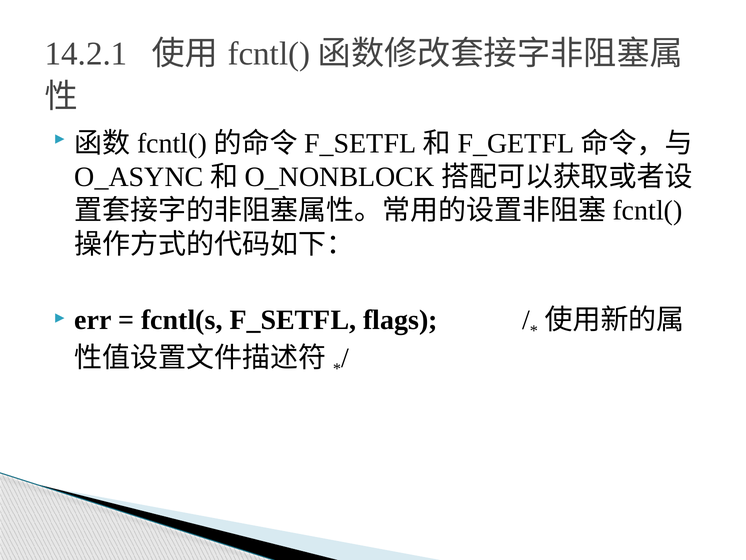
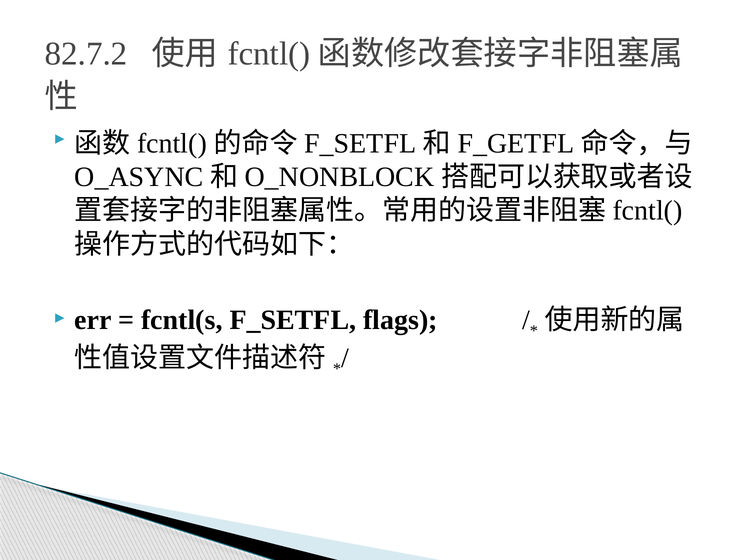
14.2.1: 14.2.1 -> 82.7.2
